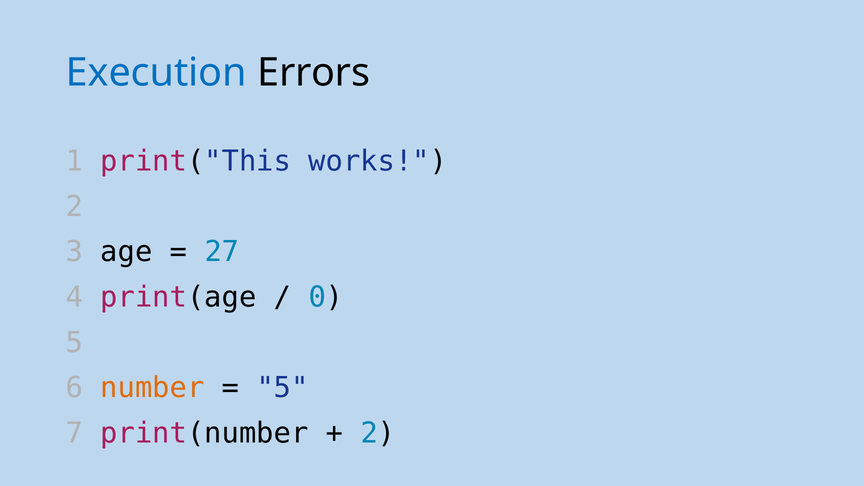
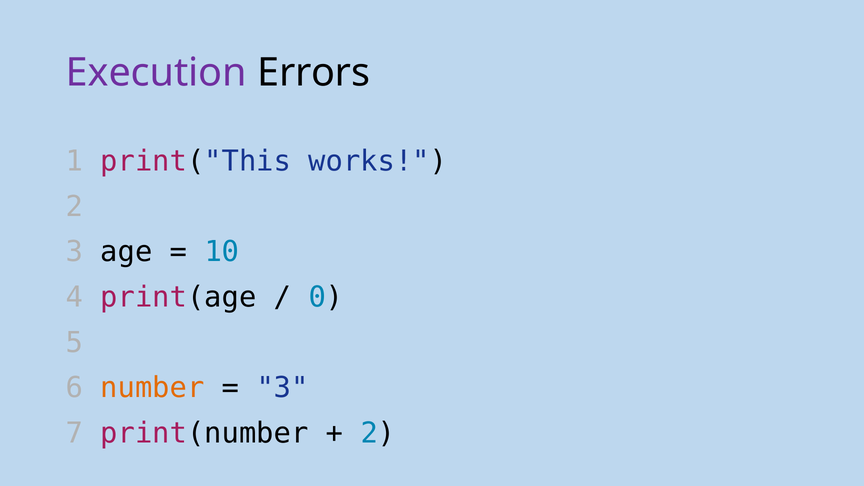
Execution colour: blue -> purple
27: 27 -> 10
5 at (283, 388): 5 -> 3
